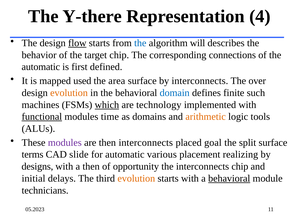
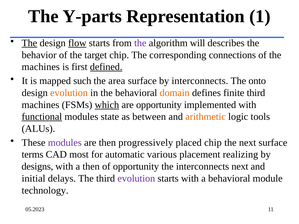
Y-there: Y-there -> Y-parts
4: 4 -> 1
The at (29, 43) underline: none -> present
the at (140, 43) colour: blue -> purple
automatic at (41, 67): automatic -> machines
defined underline: none -> present
used: used -> such
over: over -> onto
domain colour: blue -> orange
finite such: such -> third
are technology: technology -> opportunity
time: time -> state
domains: domains -> between
then interconnects: interconnects -> progressively
placed goal: goal -> chip
the split: split -> next
slide: slide -> most
interconnects chip: chip -> next
evolution at (136, 179) colour: orange -> purple
behavioral at (229, 179) underline: present -> none
technicians: technicians -> technology
